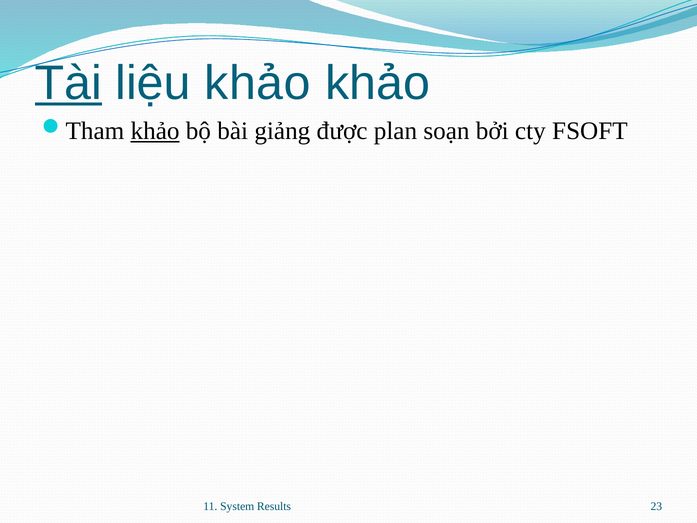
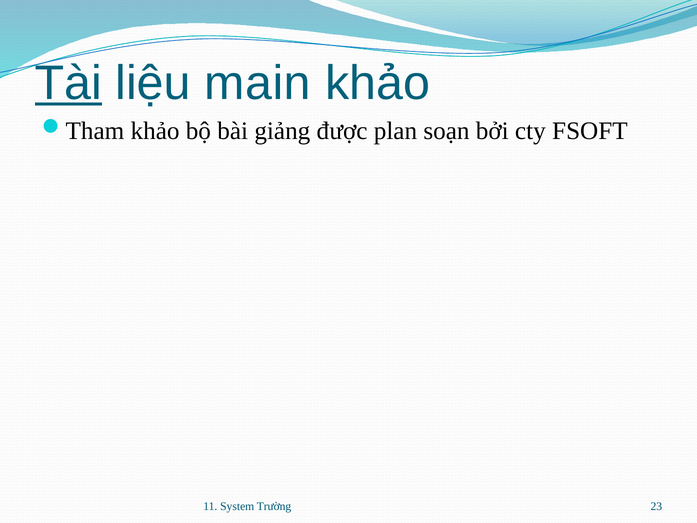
liệu khảo: khảo -> main
khảo at (155, 131) underline: present -> none
Results: Results -> Trường
